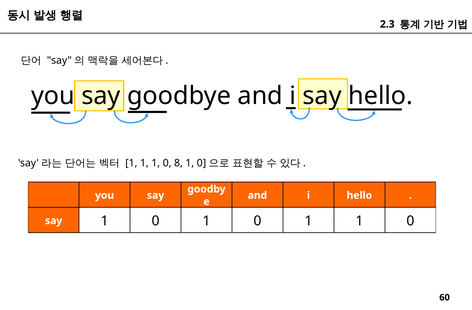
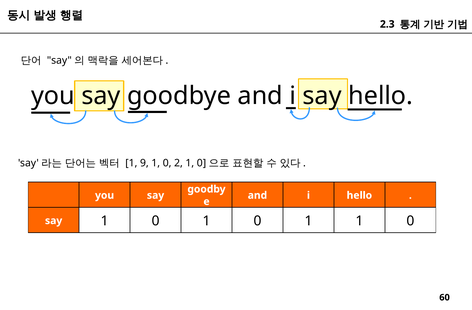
1 at (144, 163): 1 -> 9
8: 8 -> 2
